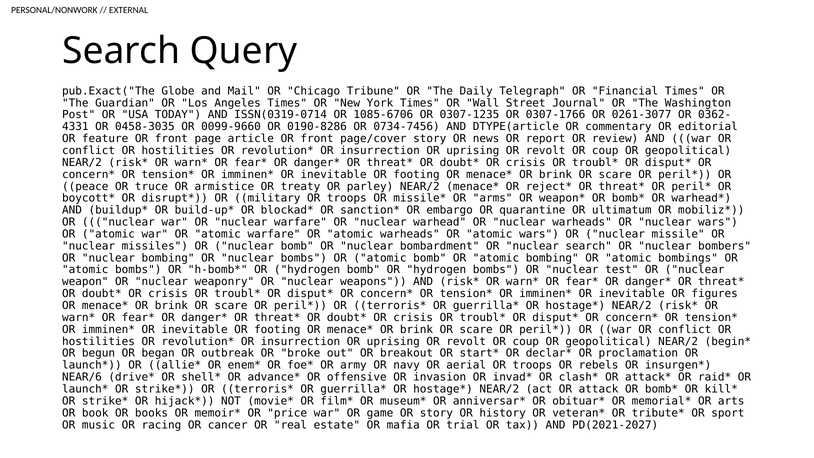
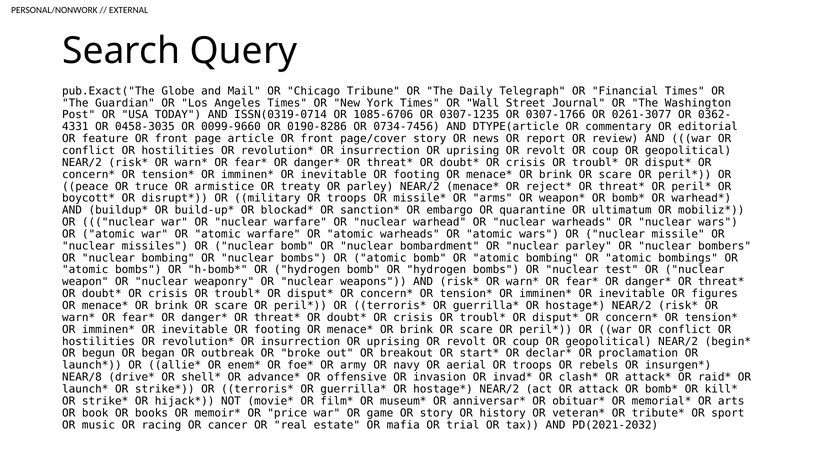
nuclear search: search -> parley
NEAR/6: NEAR/6 -> NEAR/8
PD(2021-2027: PD(2021-2027 -> PD(2021-2032
